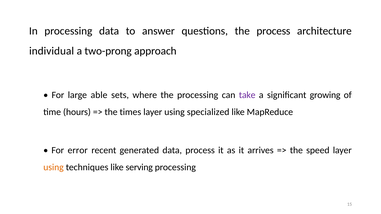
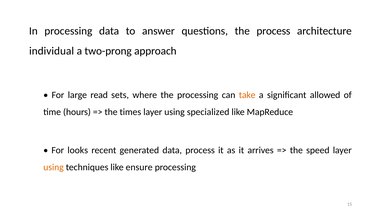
able: able -> read
take colour: purple -> orange
growing: growing -> allowed
error: error -> looks
serving: serving -> ensure
